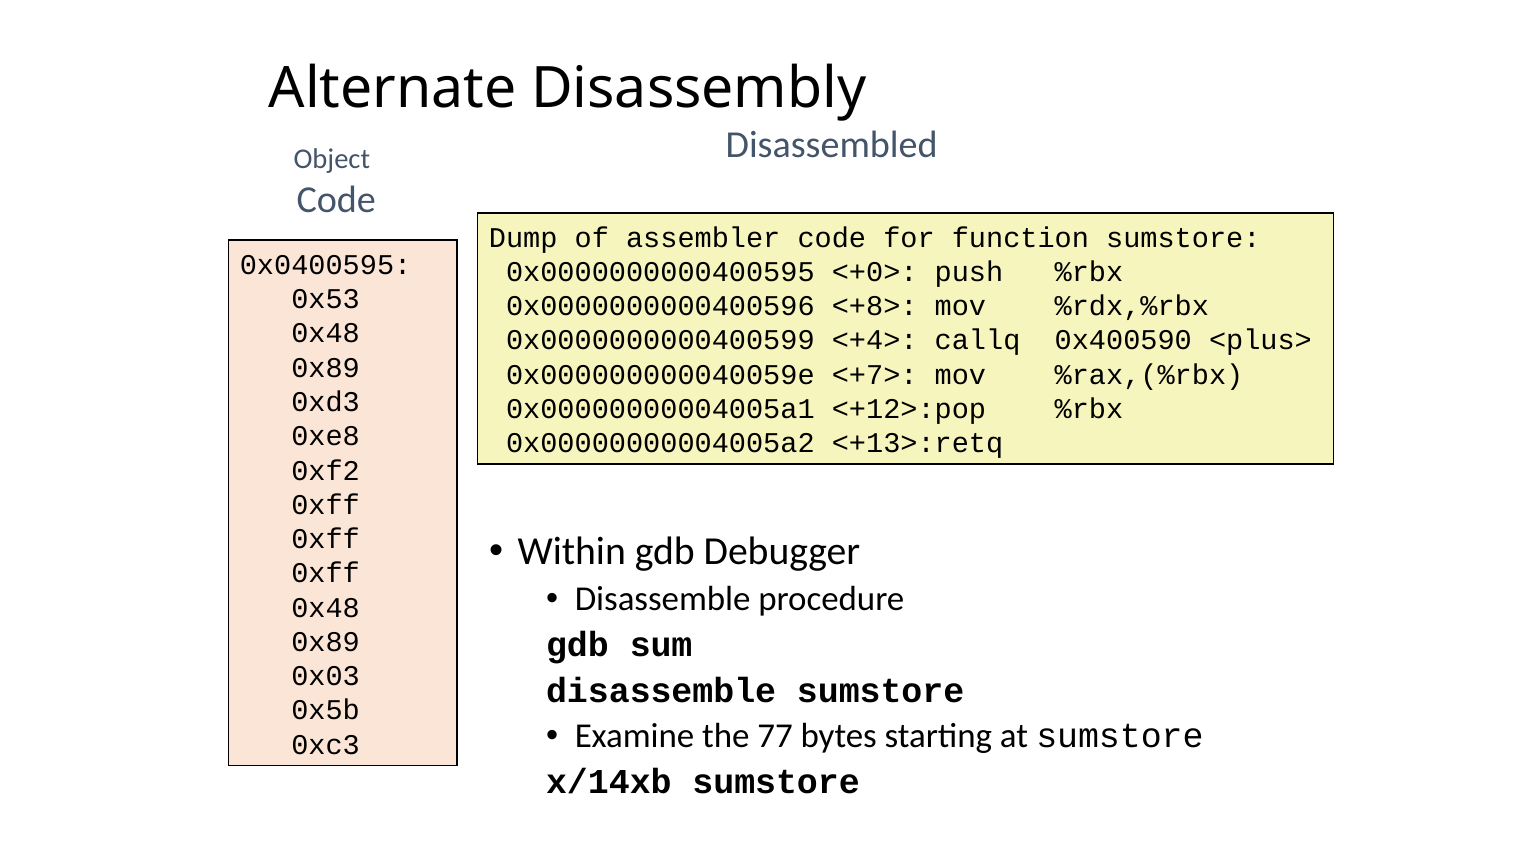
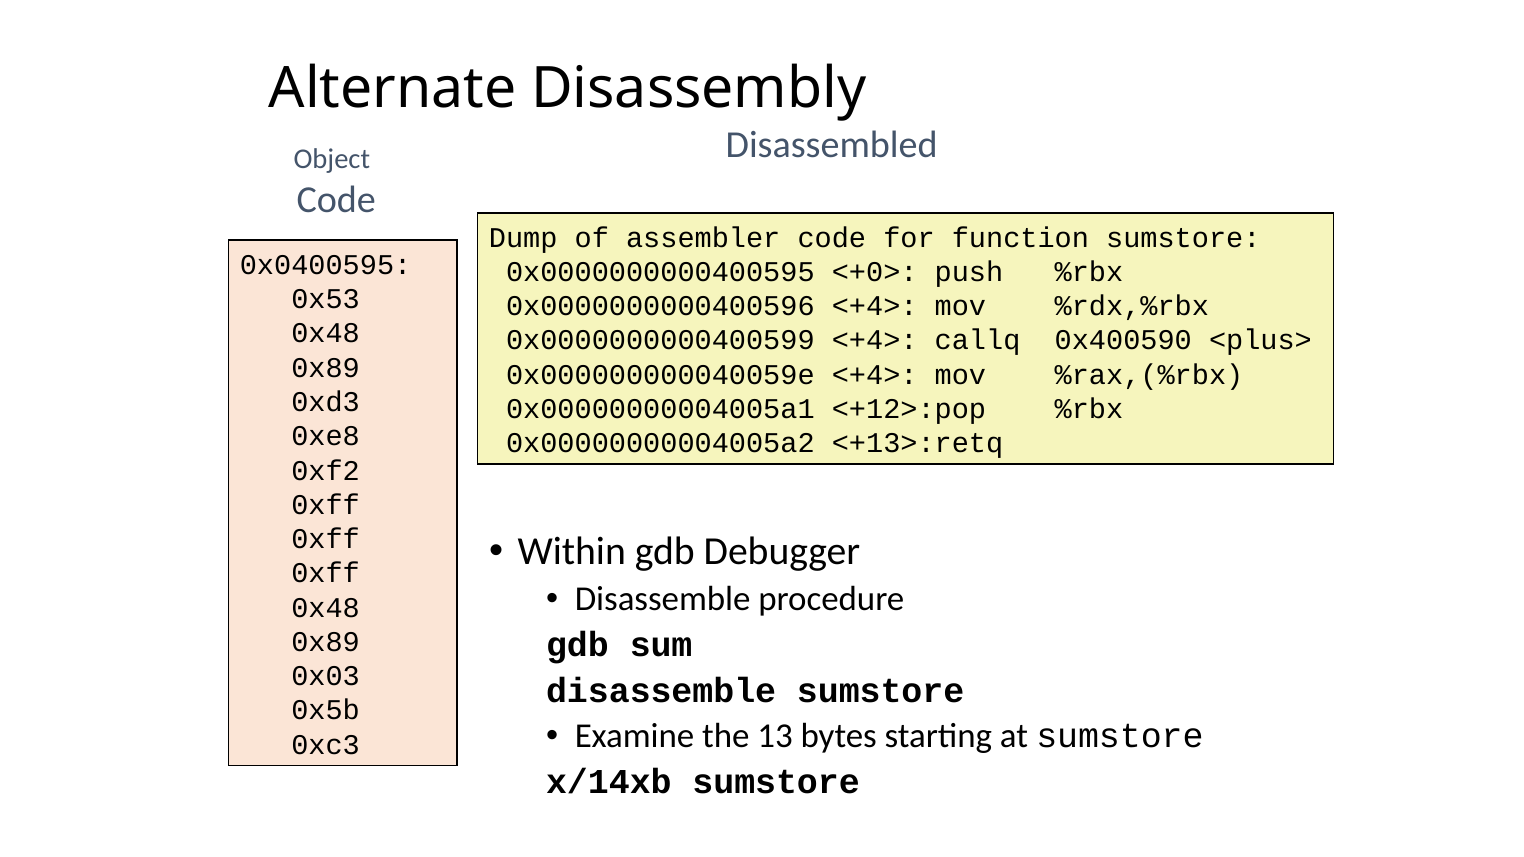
0x0000000000400596 <+8>: <+8> -> <+4>
0x000000000040059e <+7>: <+7> -> <+4>
77: 77 -> 13
